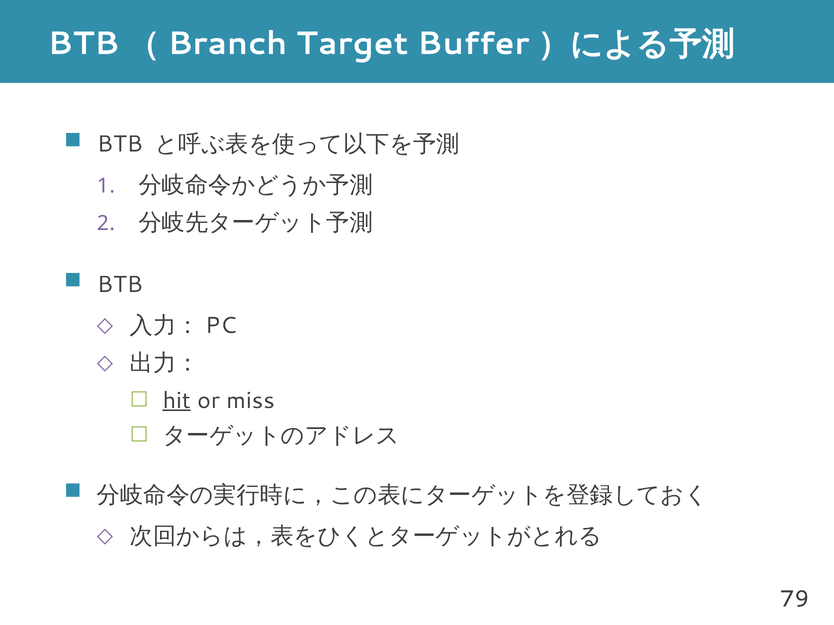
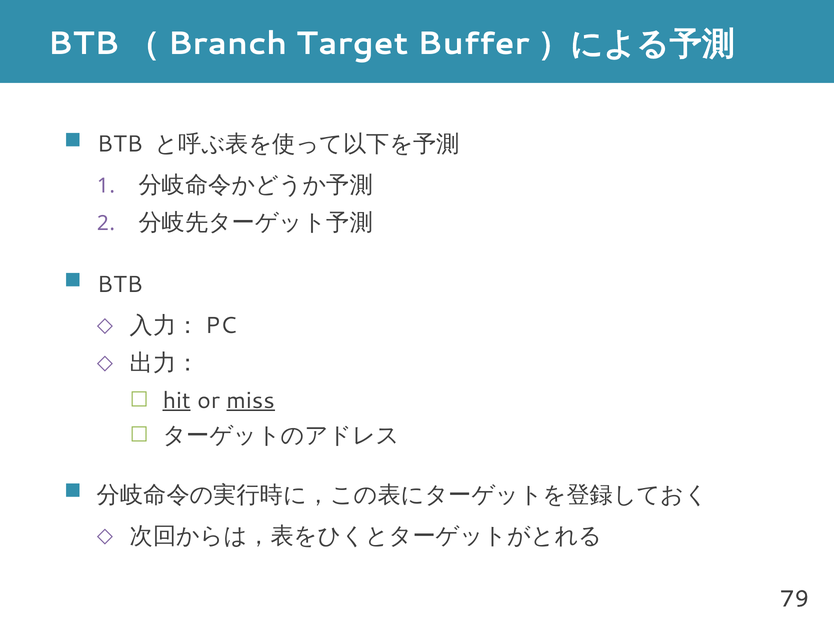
miss underline: none -> present
